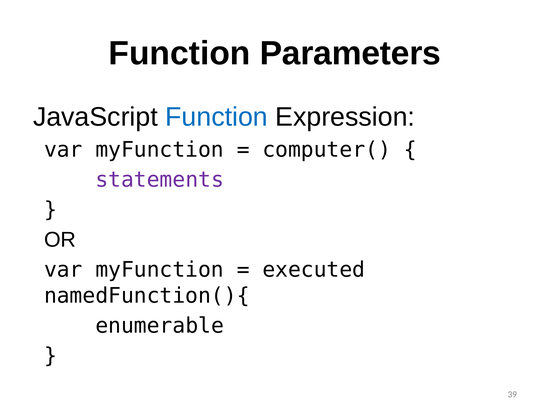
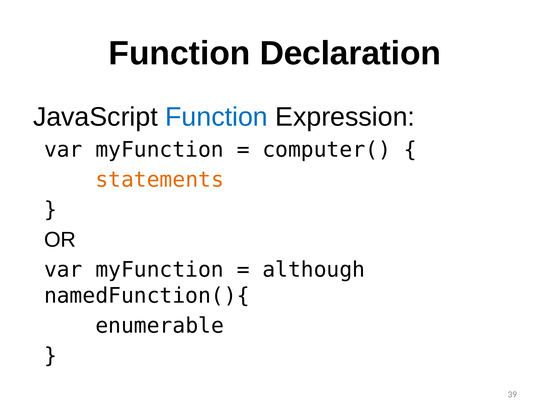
Parameters: Parameters -> Declaration
statements colour: purple -> orange
executed: executed -> although
